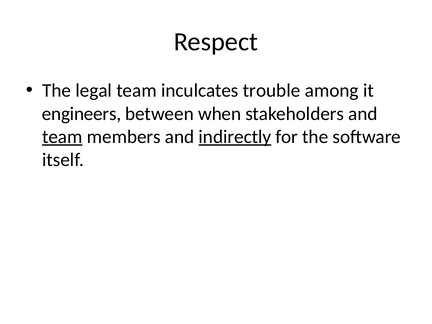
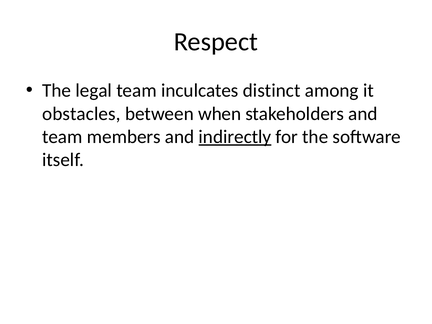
trouble: trouble -> distinct
engineers: engineers -> obstacles
team at (62, 137) underline: present -> none
